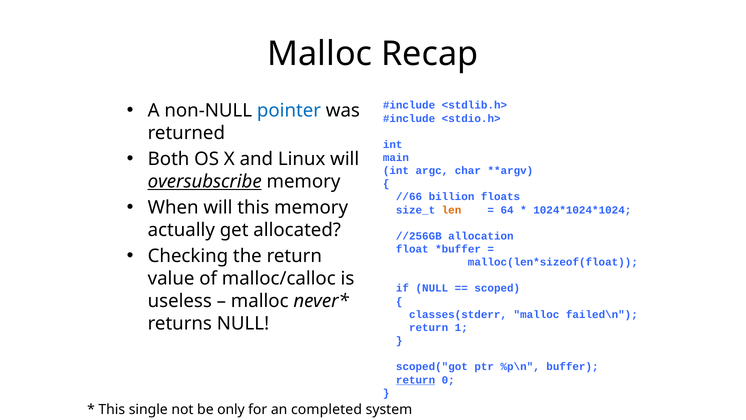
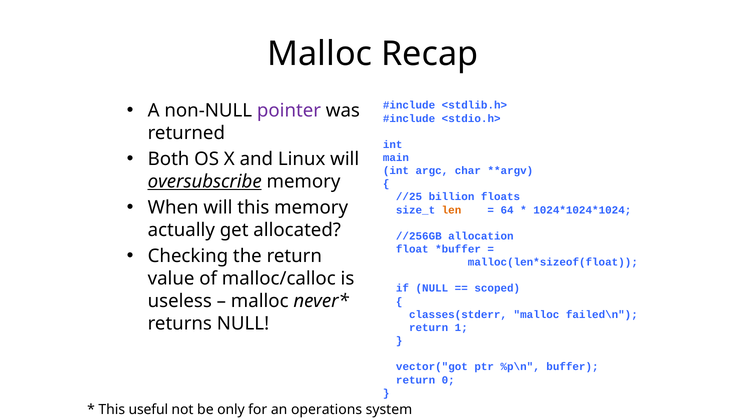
pointer colour: blue -> purple
//66: //66 -> //25
scoped("got: scoped("got -> vector("got
return at (416, 380) underline: present -> none
single: single -> useful
completed: completed -> operations
